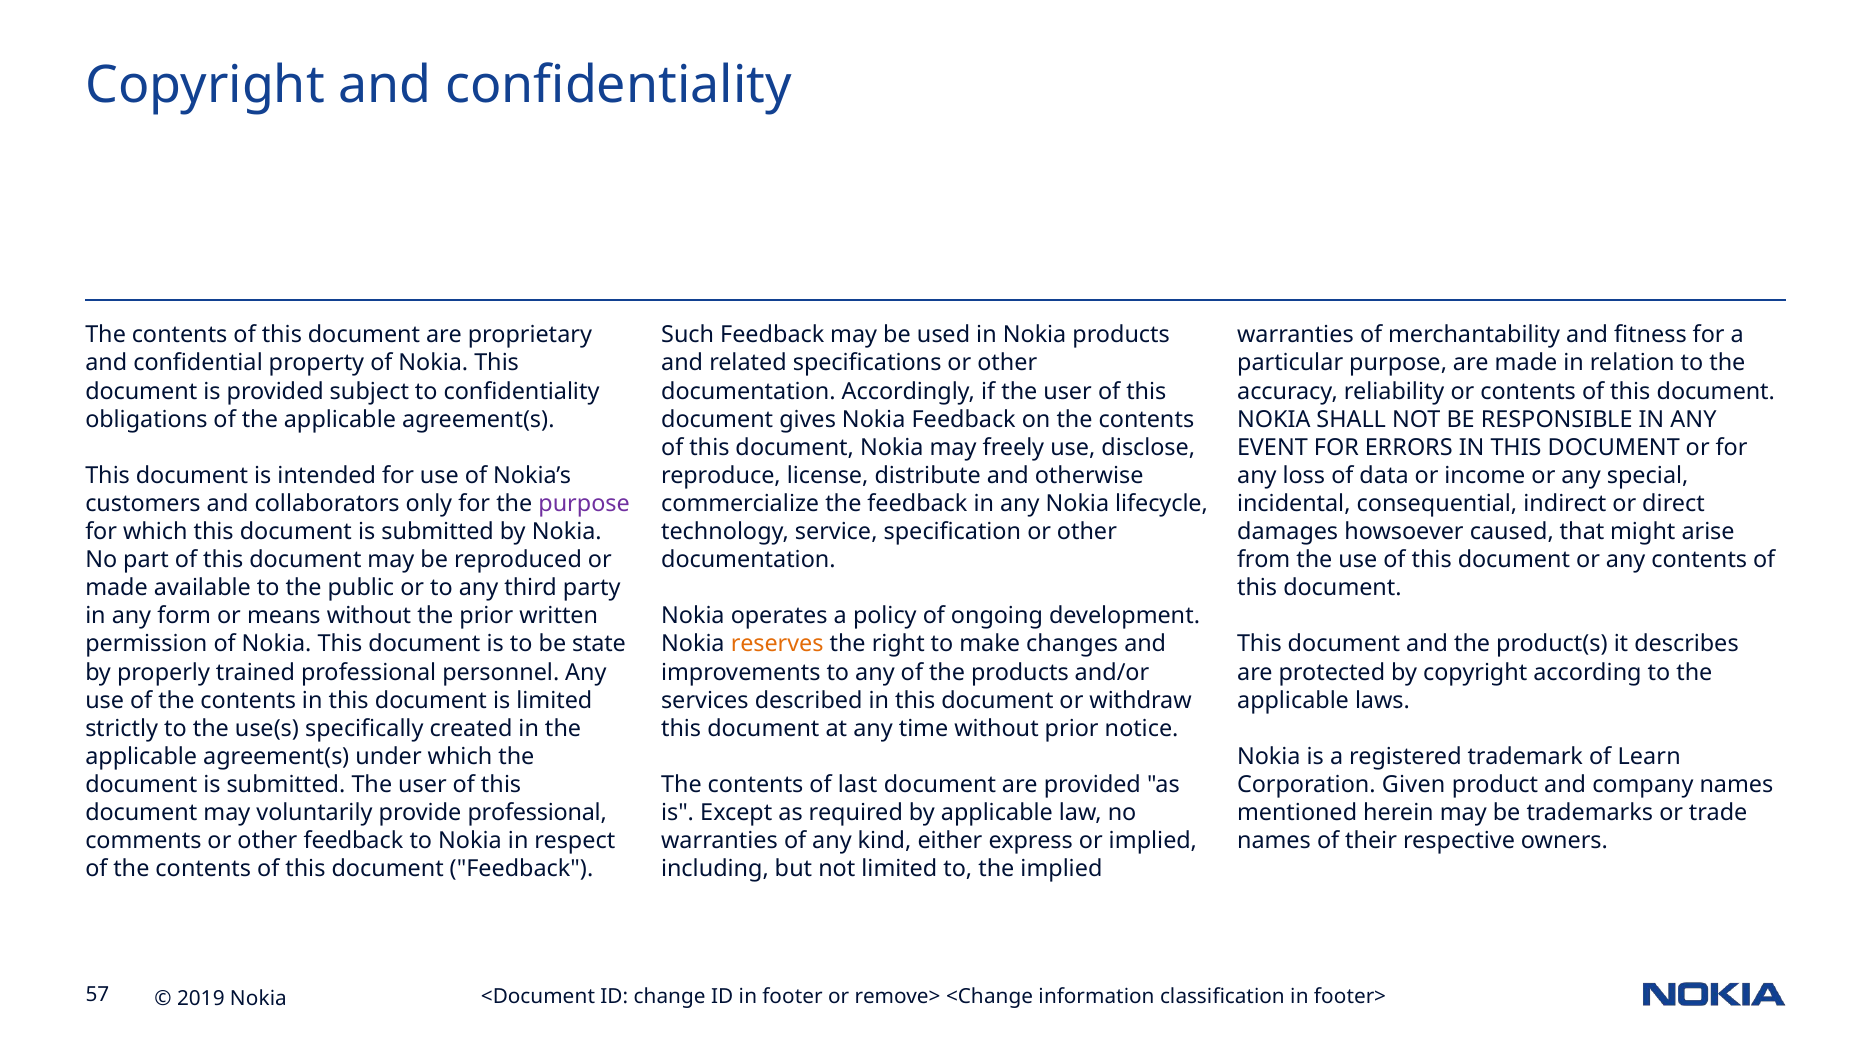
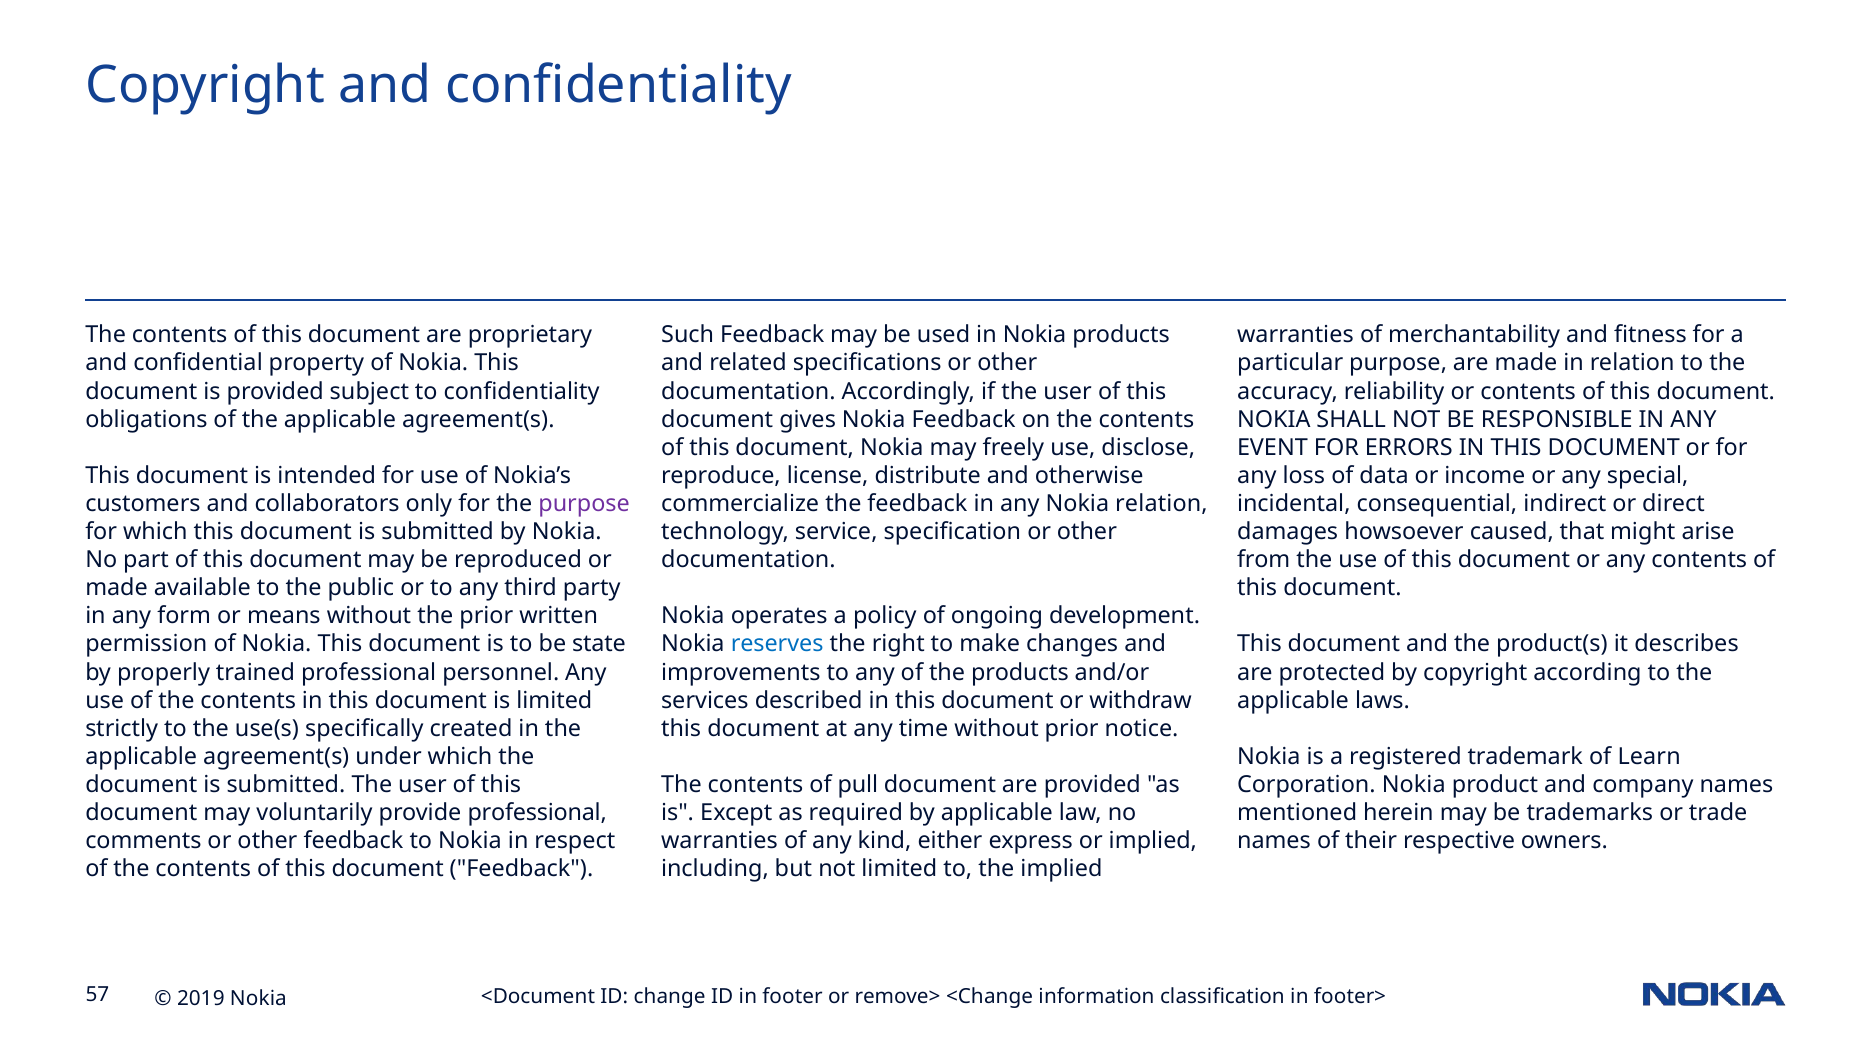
Nokia lifecycle: lifecycle -> relation
reserves colour: orange -> blue
last: last -> pull
Corporation Given: Given -> Nokia
